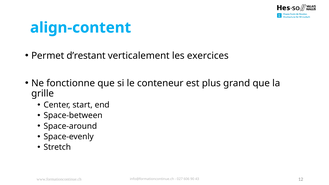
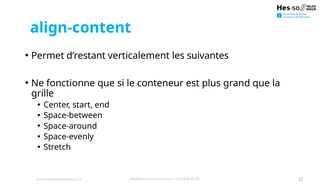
exercices: exercices -> suivantes
